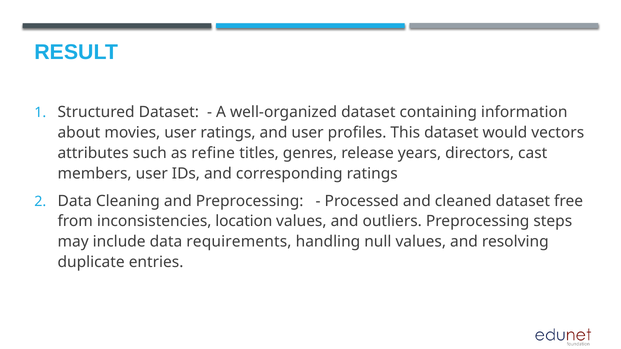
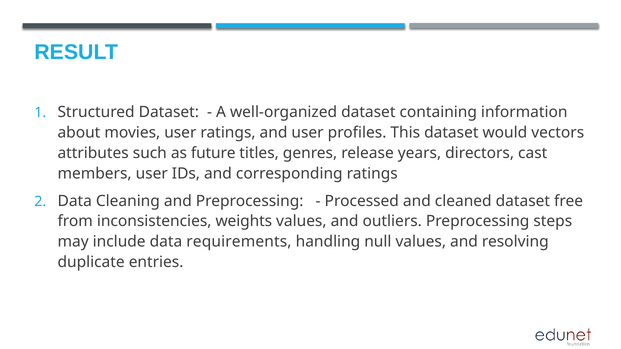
refine: refine -> future
location: location -> weights
